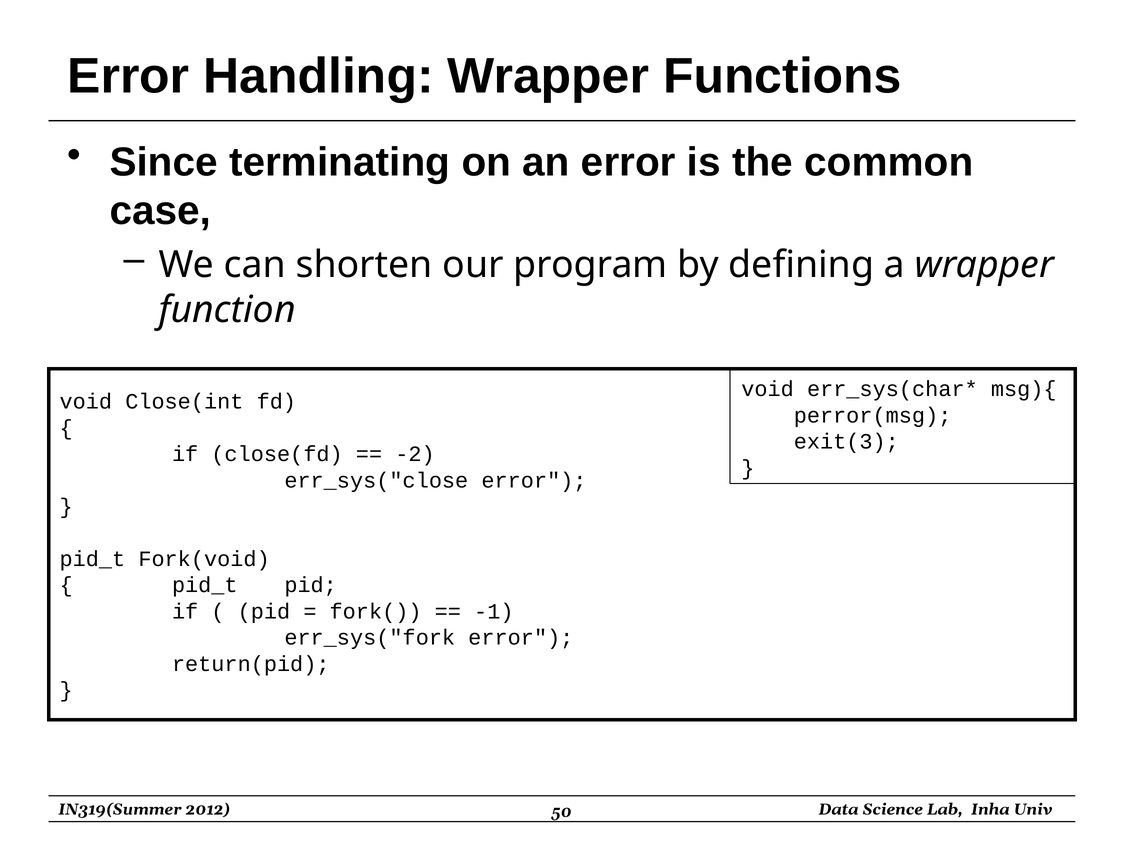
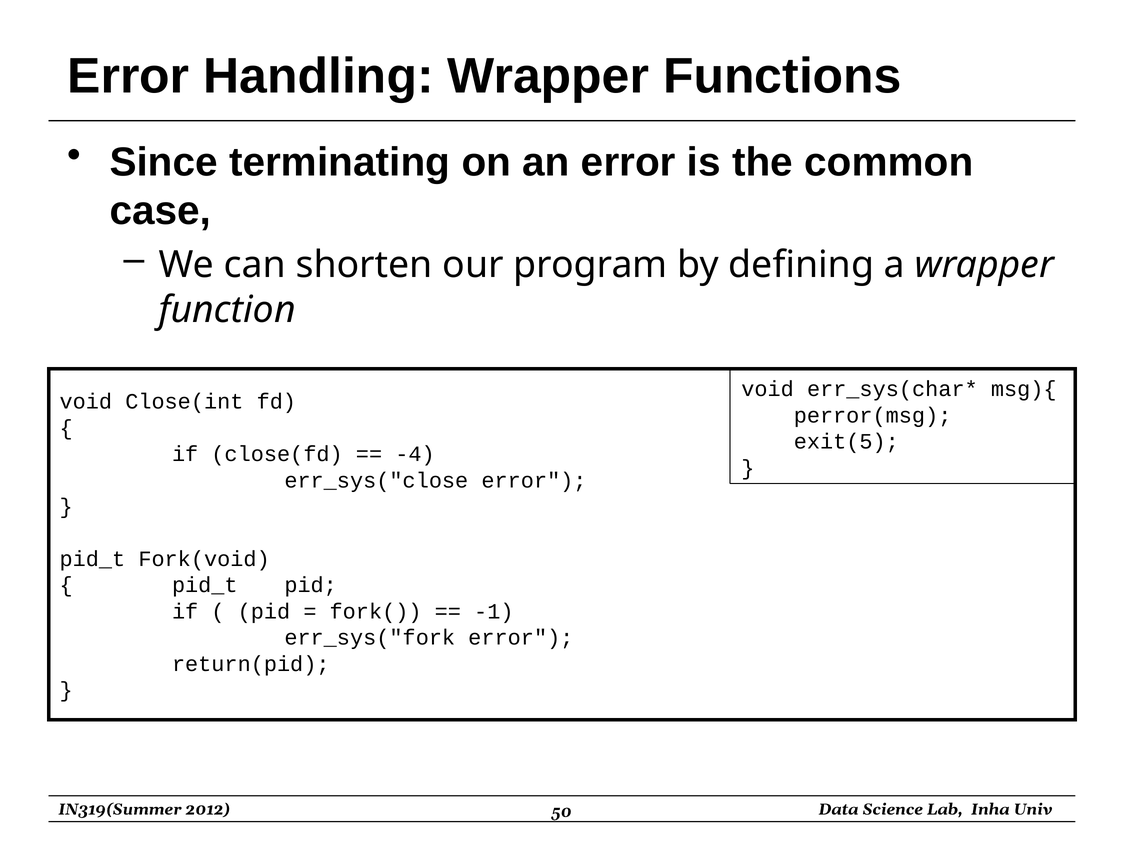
exit(3: exit(3 -> exit(5
-2: -2 -> -4
